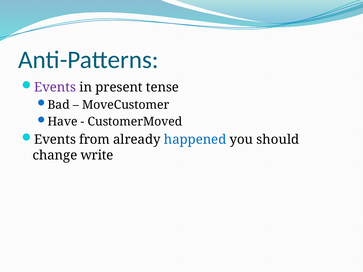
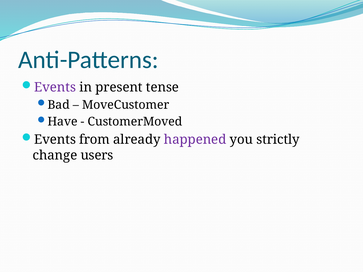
happened colour: blue -> purple
should: should -> strictly
write: write -> users
